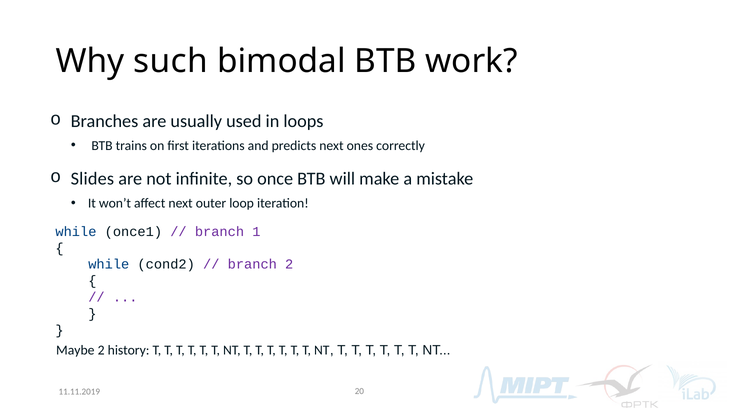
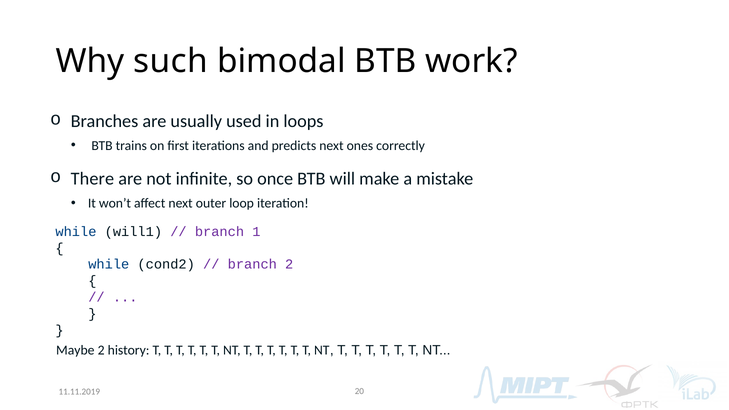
Slides: Slides -> There
once1: once1 -> will1
